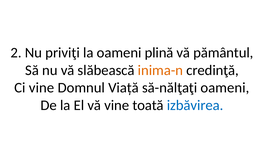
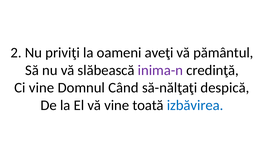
plină: plină -> aveţi
inima-n colour: orange -> purple
Viață: Viață -> Când
să-nălţaţi oameni: oameni -> despică
